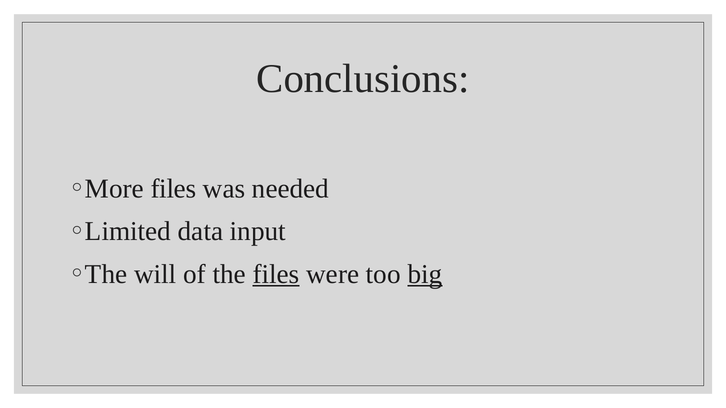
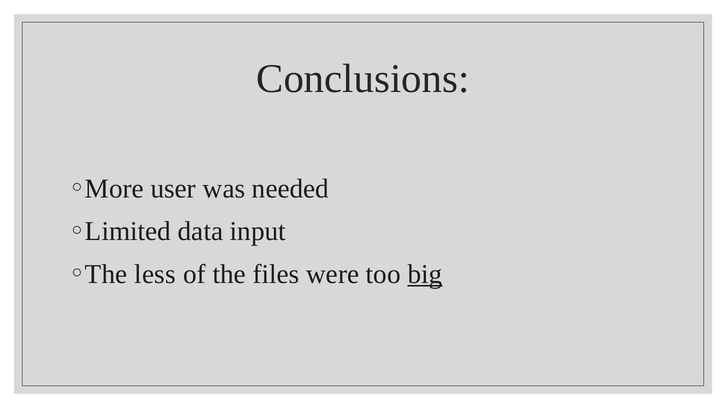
files at (173, 189): files -> user
will: will -> less
files at (276, 274) underline: present -> none
